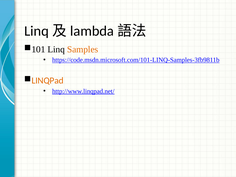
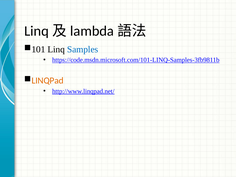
Samples colour: orange -> blue
